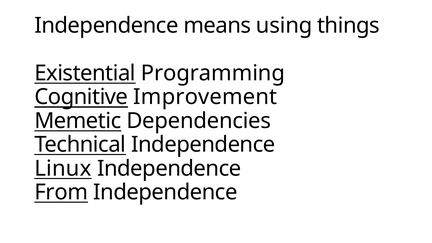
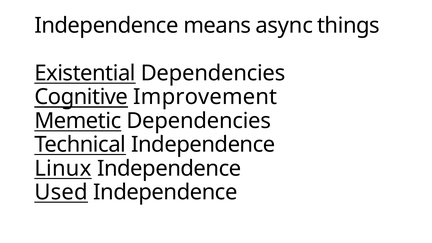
using: using -> async
Existential Programming: Programming -> Dependencies
From: From -> Used
